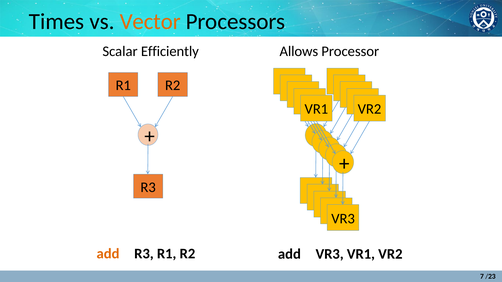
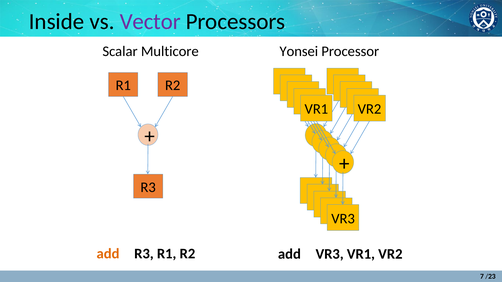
Times: Times -> Inside
Vector colour: orange -> purple
Efficiently: Efficiently -> Multicore
Allows: Allows -> Yonsei
